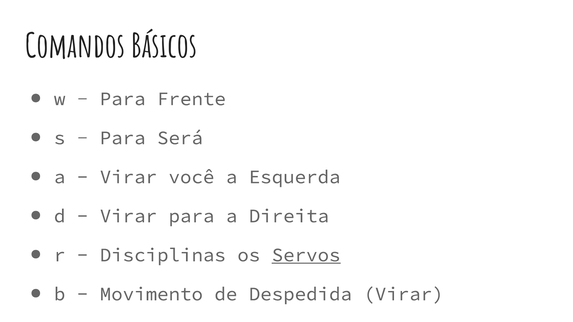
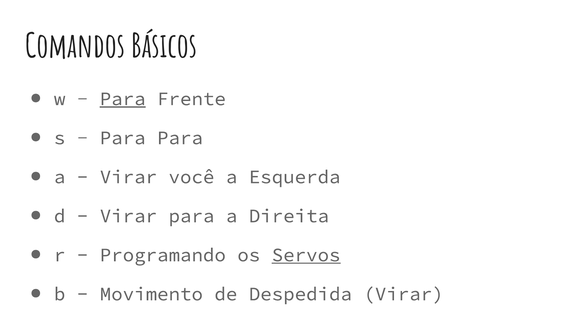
Para at (123, 99) underline: none -> present
Para Será: Será -> Para
Disciplinas: Disciplinas -> Programando
